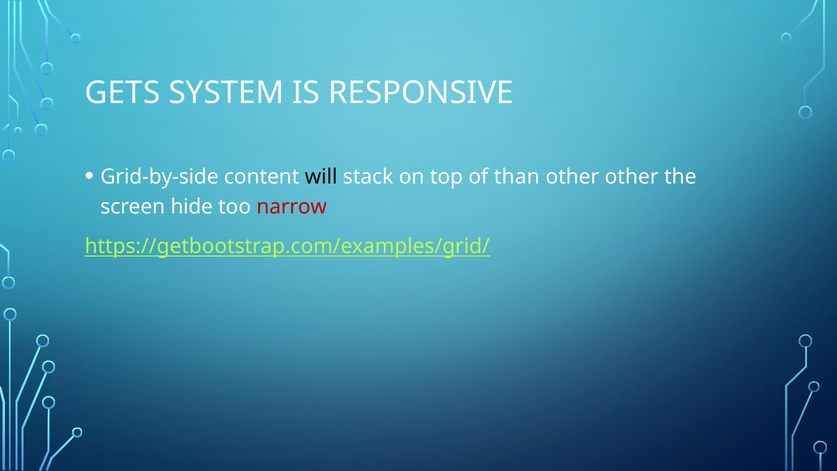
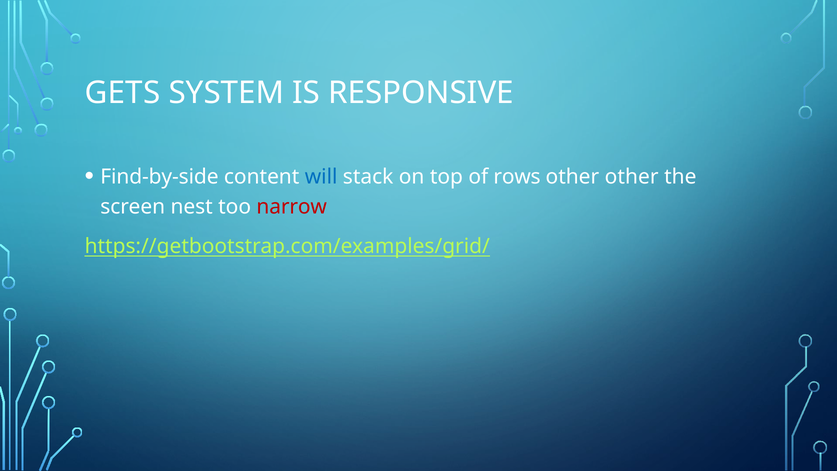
Grid-by-side: Grid-by-side -> Find-by-side
will colour: black -> blue
than: than -> rows
hide: hide -> nest
